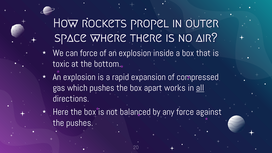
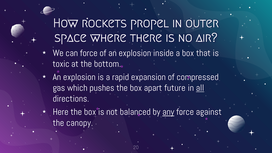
works: works -> future
any underline: none -> present
the pushes: pushes -> canopy
